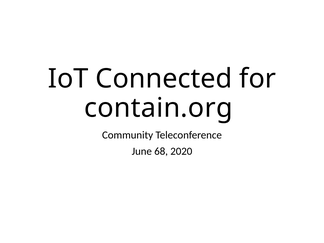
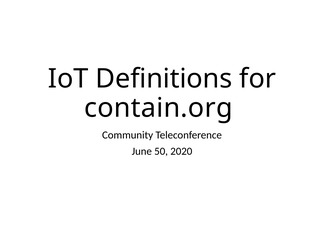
Connected: Connected -> Definitions
68: 68 -> 50
